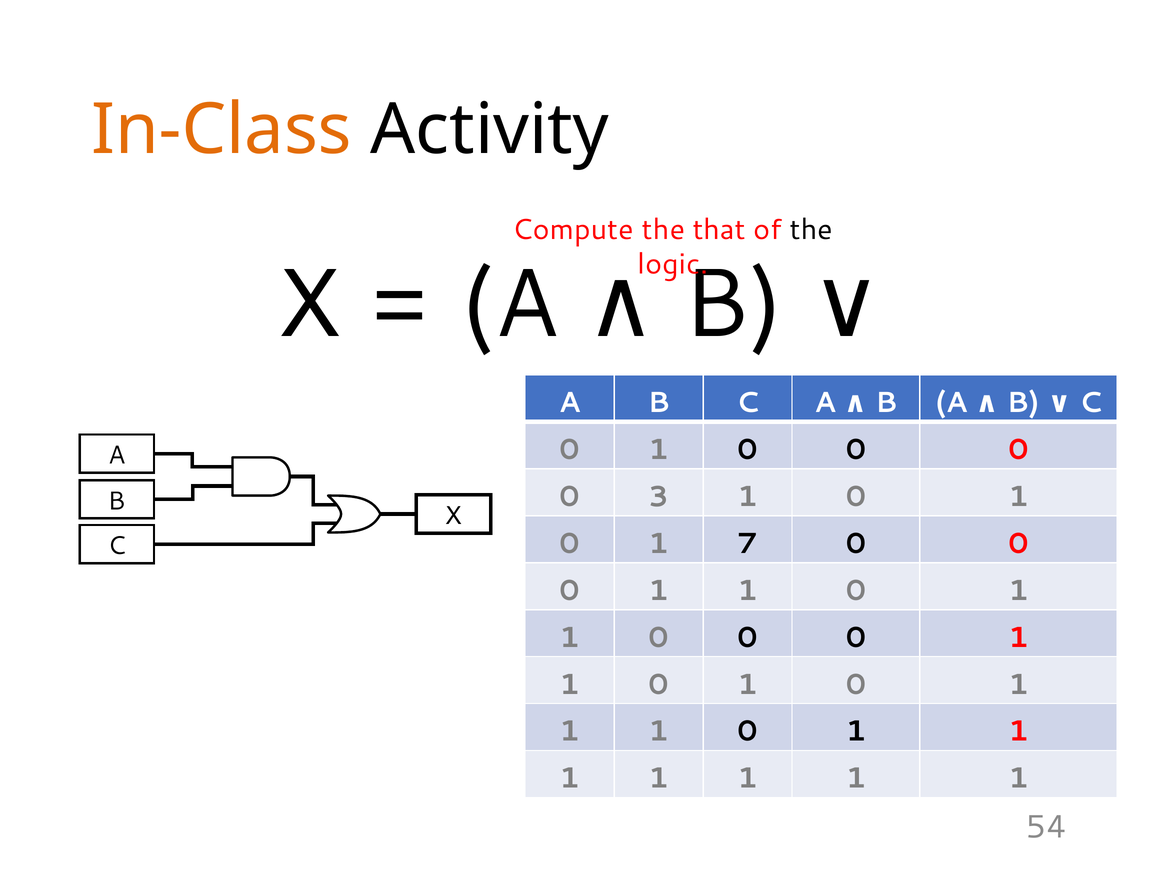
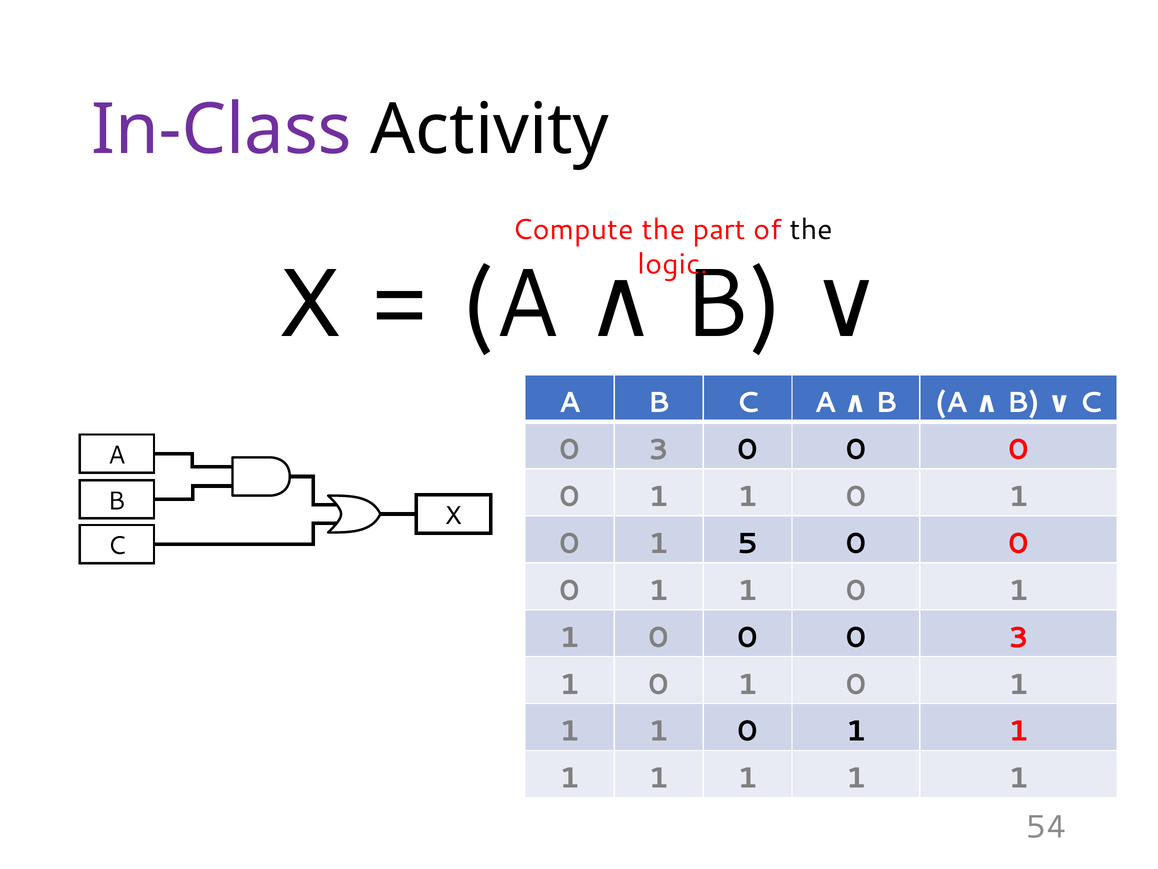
In-Class colour: orange -> purple
that: that -> part
1 at (659, 449): 1 -> 3
3 at (659, 496): 3 -> 1
7: 7 -> 5
1 at (1019, 637): 1 -> 3
